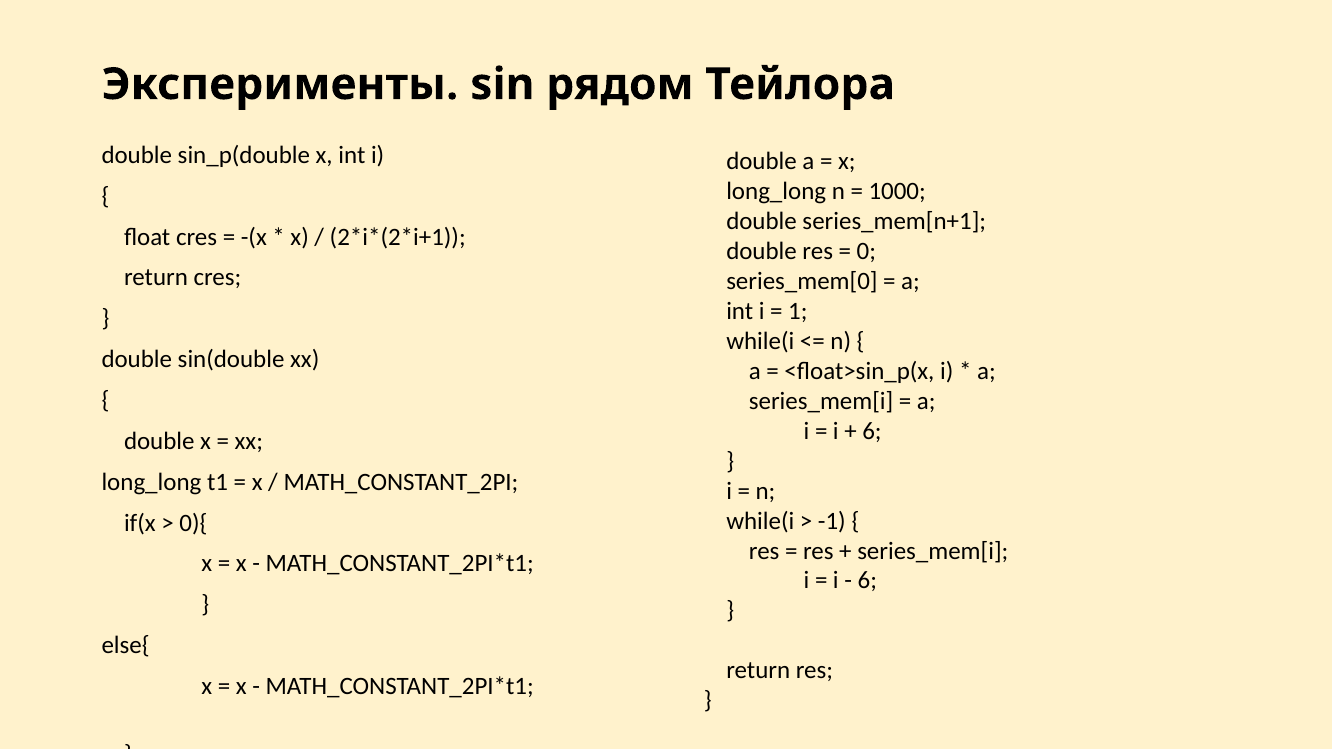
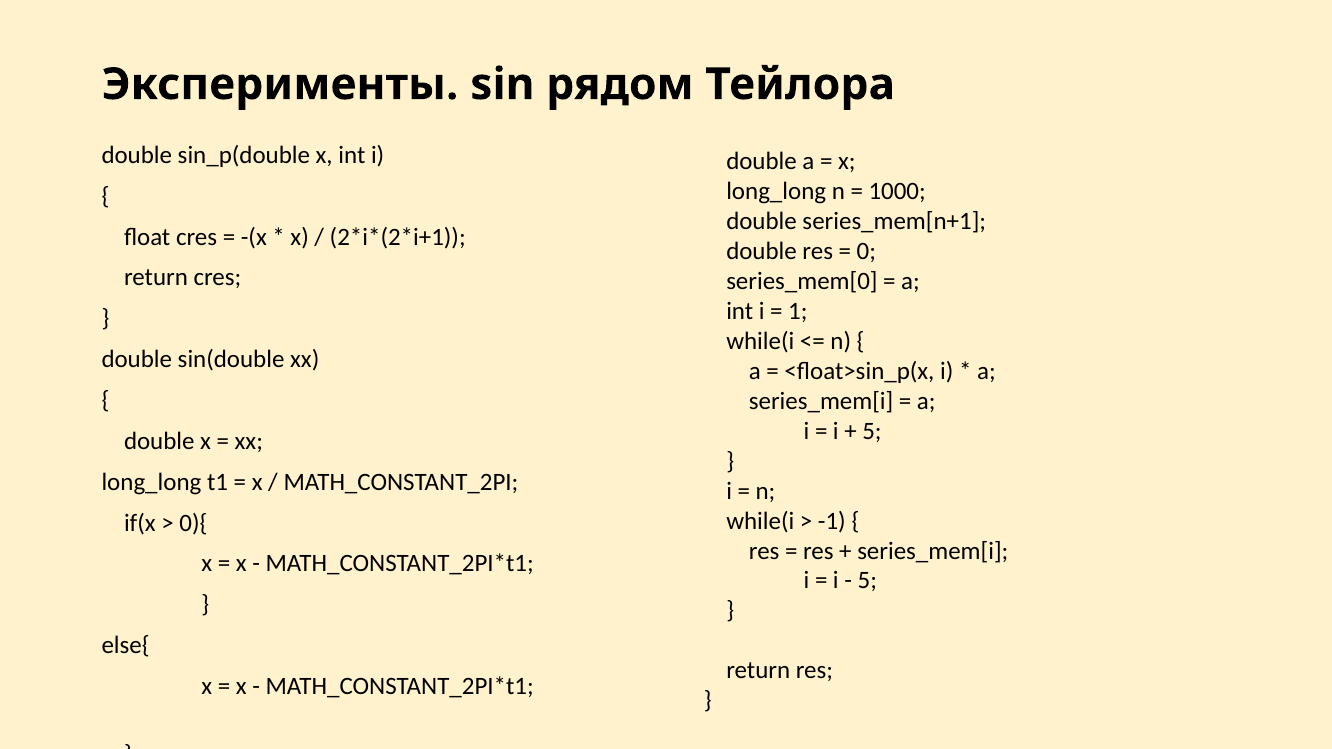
6 at (872, 431): 6 -> 5
6 at (867, 581): 6 -> 5
